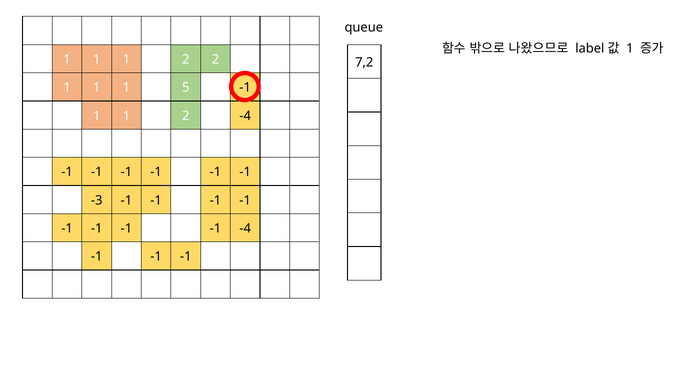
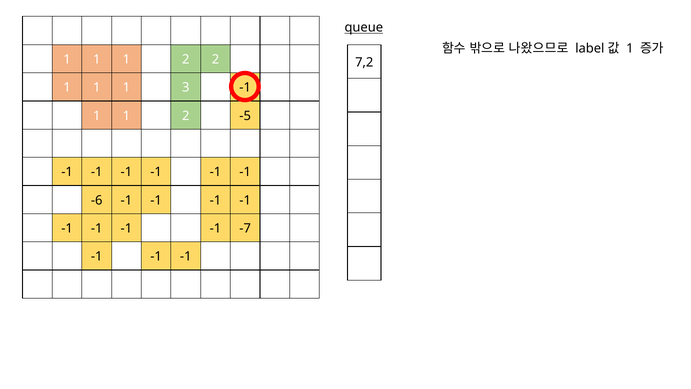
queue underline: none -> present
5: 5 -> 3
2 -4: -4 -> -5
-3: -3 -> -6
-1 -4: -4 -> -7
